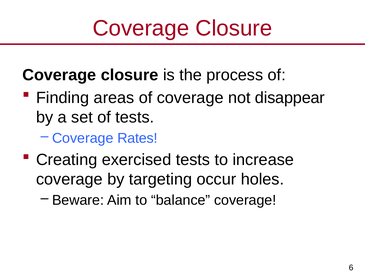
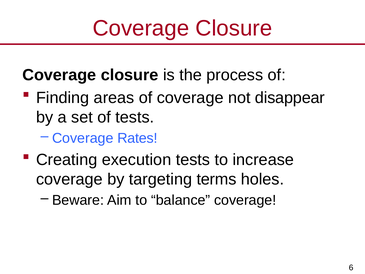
exercised: exercised -> execution
occur: occur -> terms
